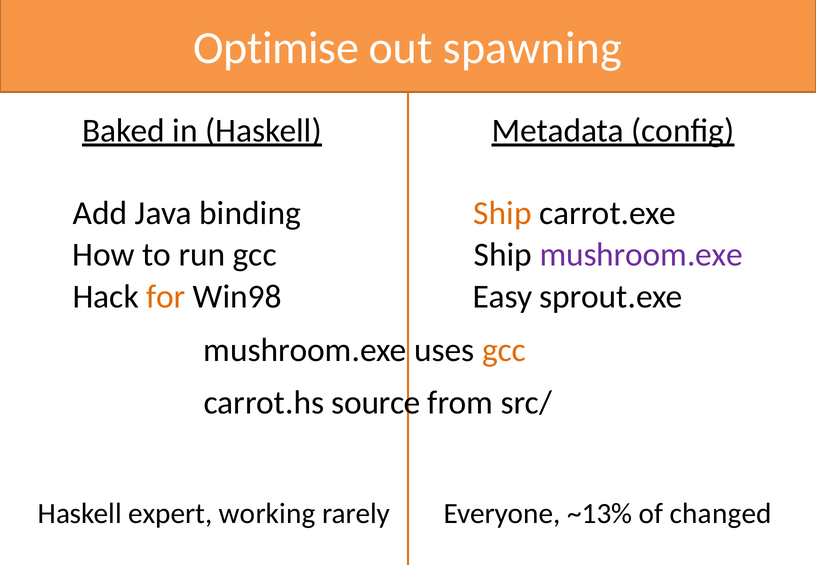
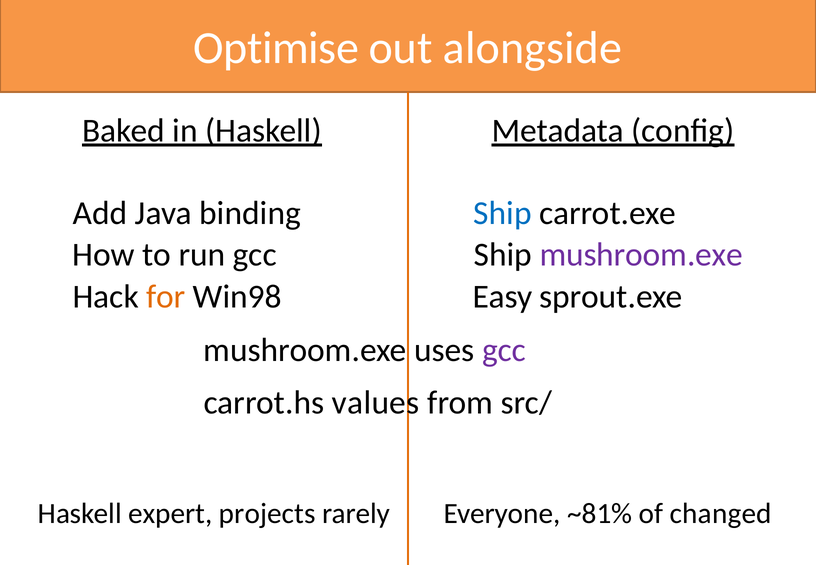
spawning: spawning -> alongside
Ship at (502, 213) colour: orange -> blue
gcc at (504, 350) colour: orange -> purple
source: source -> values
working: working -> projects
~13%: ~13% -> ~81%
